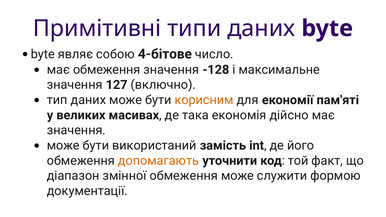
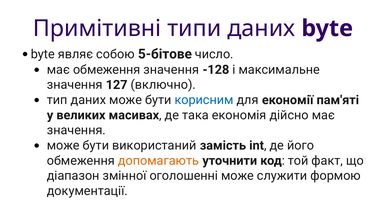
4-бітове: 4-бітове -> 5-бітове
корисним colour: orange -> blue
змінної обмеження: обмеження -> оголошенні
